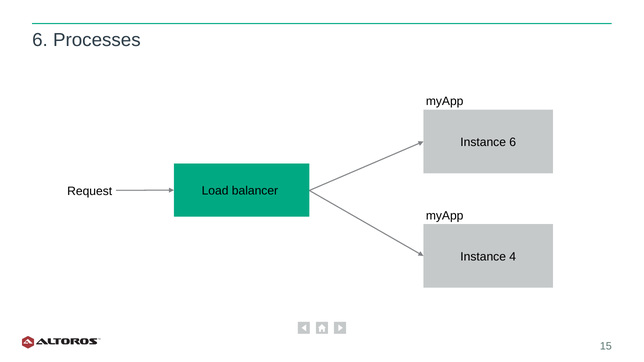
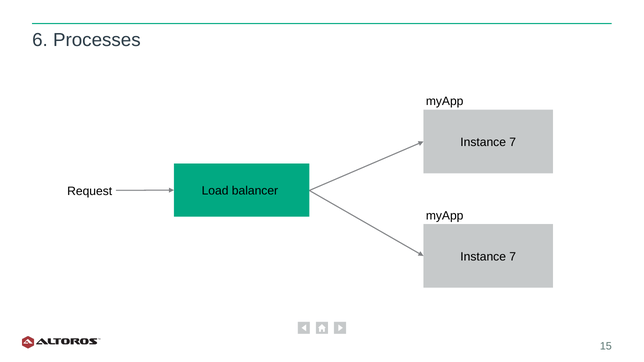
6 at (513, 142): 6 -> 7
4 at (513, 257): 4 -> 7
